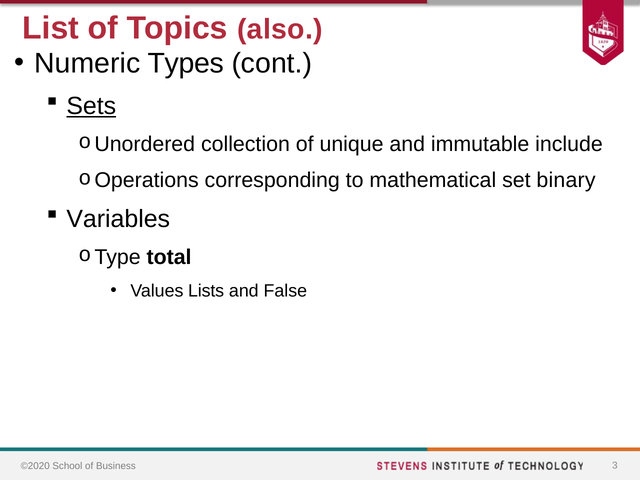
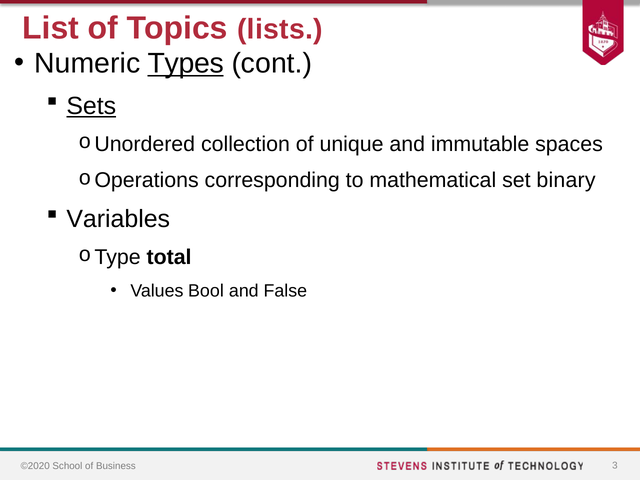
also: also -> lists
Types underline: none -> present
include: include -> spaces
Lists: Lists -> Bool
